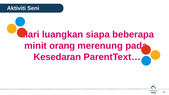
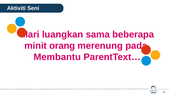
siapa: siapa -> sama
Kesedaran: Kesedaran -> Membantu
